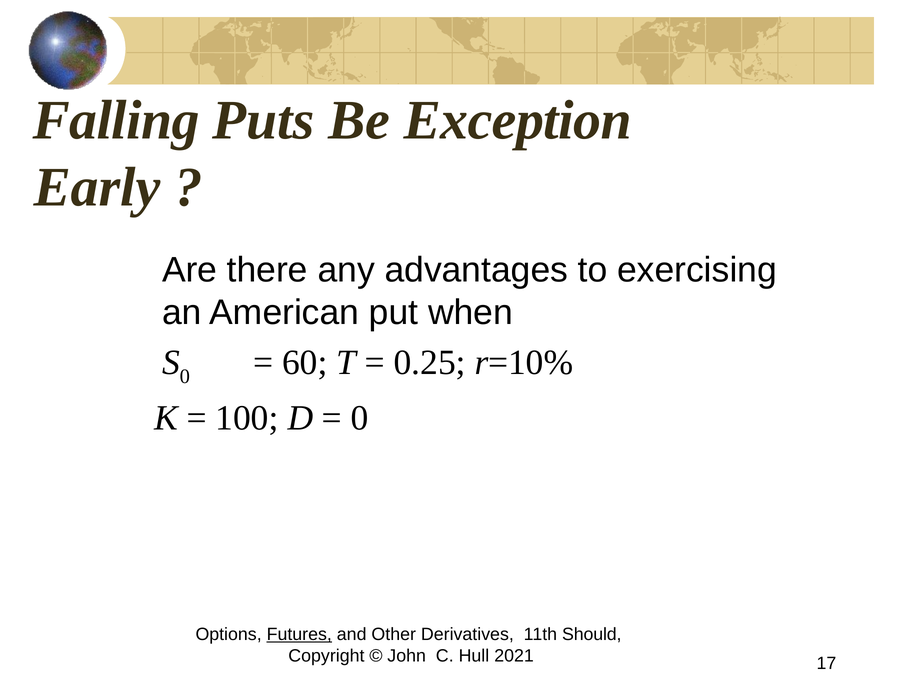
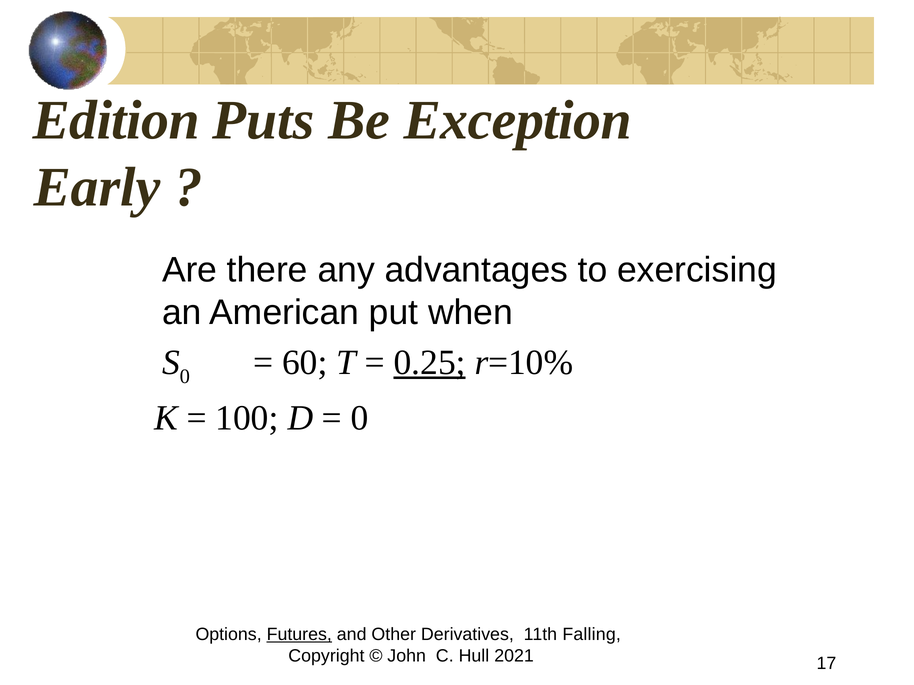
Falling: Falling -> Edition
0.25 underline: none -> present
Should: Should -> Falling
